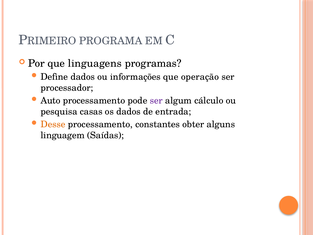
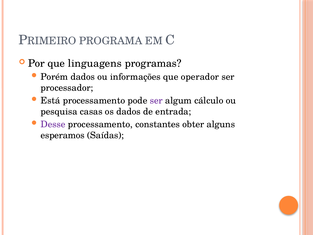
Define: Define -> Porém
operação: operação -> operador
Auto: Auto -> Está
Desse colour: orange -> purple
linguagem: linguagem -> esperamos
